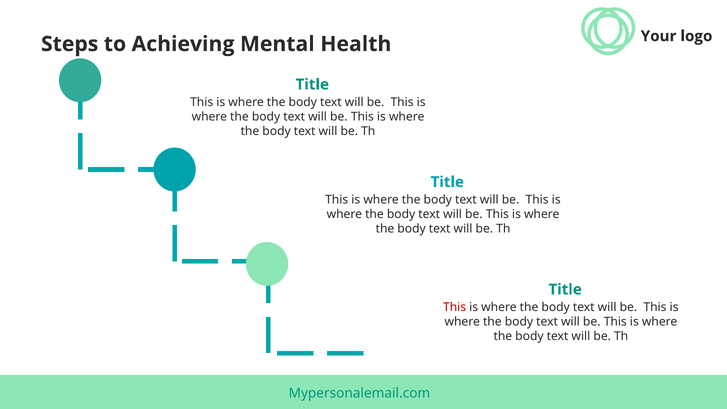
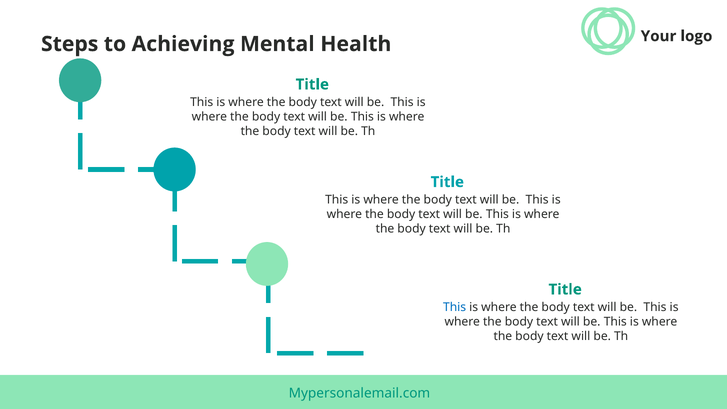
This at (455, 307) colour: red -> blue
